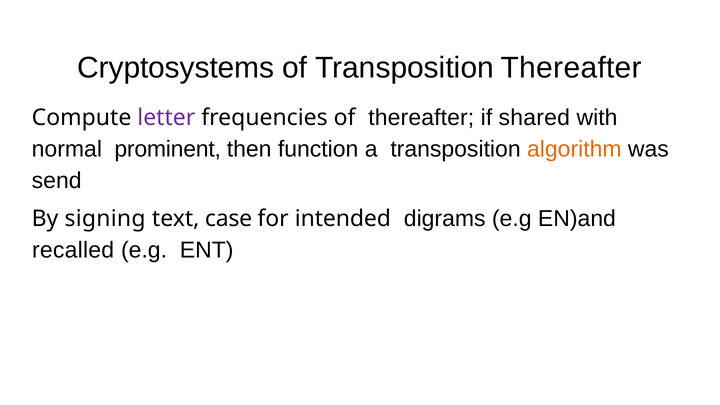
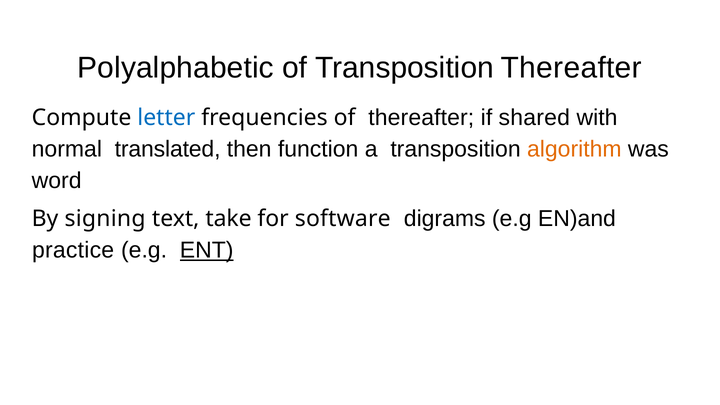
Cryptosystems: Cryptosystems -> Polyalphabetic
letter colour: purple -> blue
prominent: prominent -> translated
send: send -> word
case: case -> take
intended: intended -> software
recalled: recalled -> practice
ENT underline: none -> present
